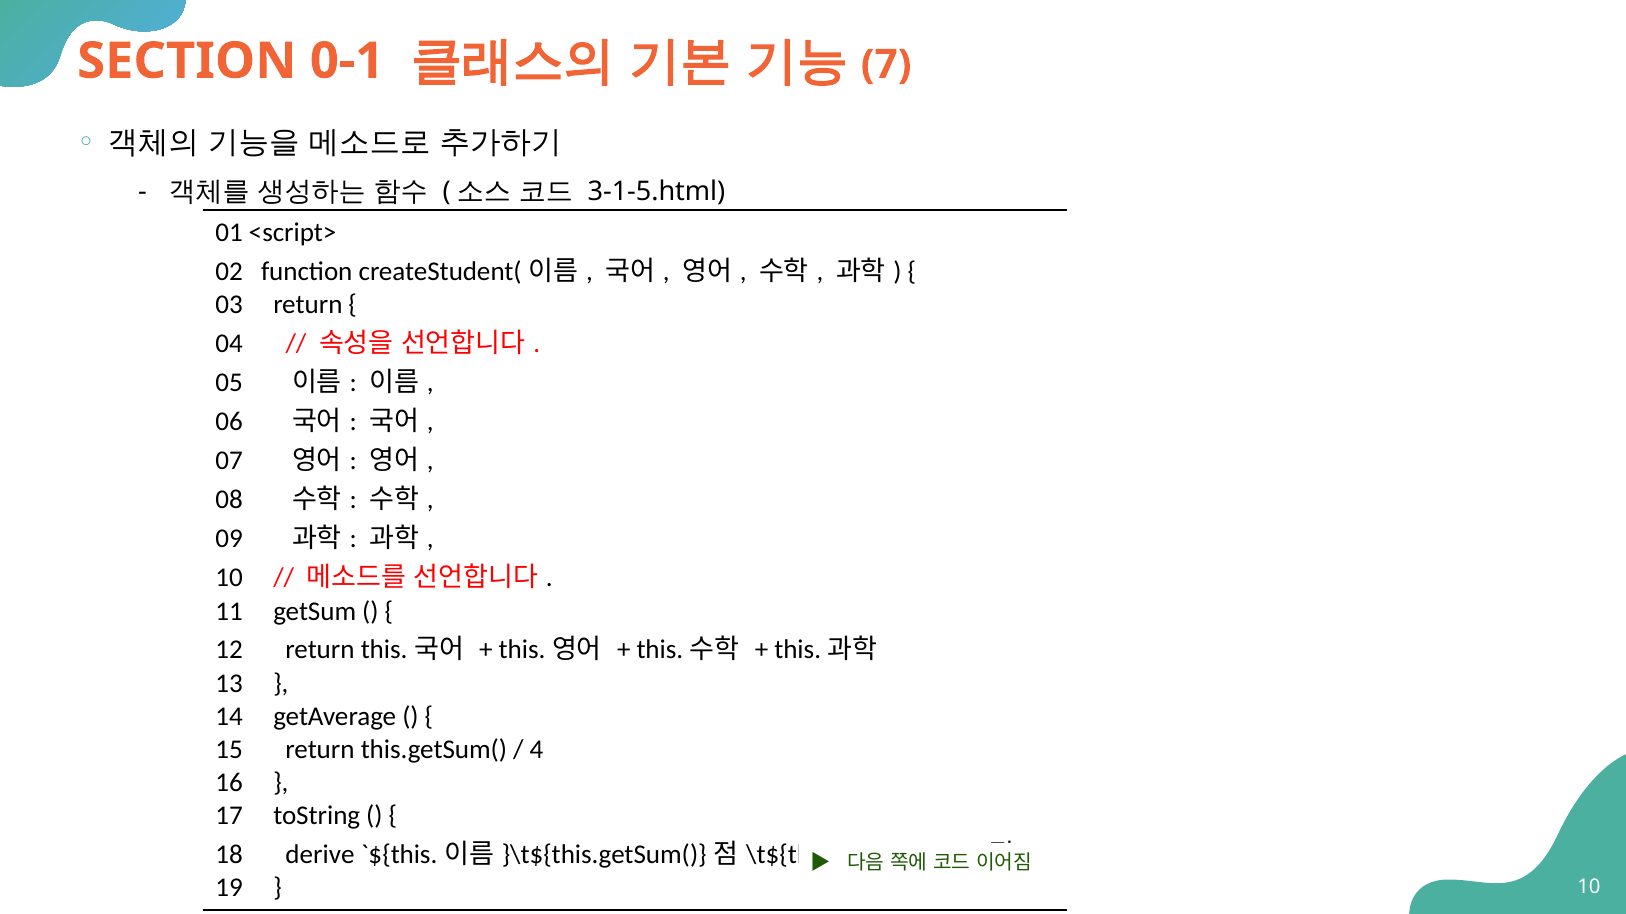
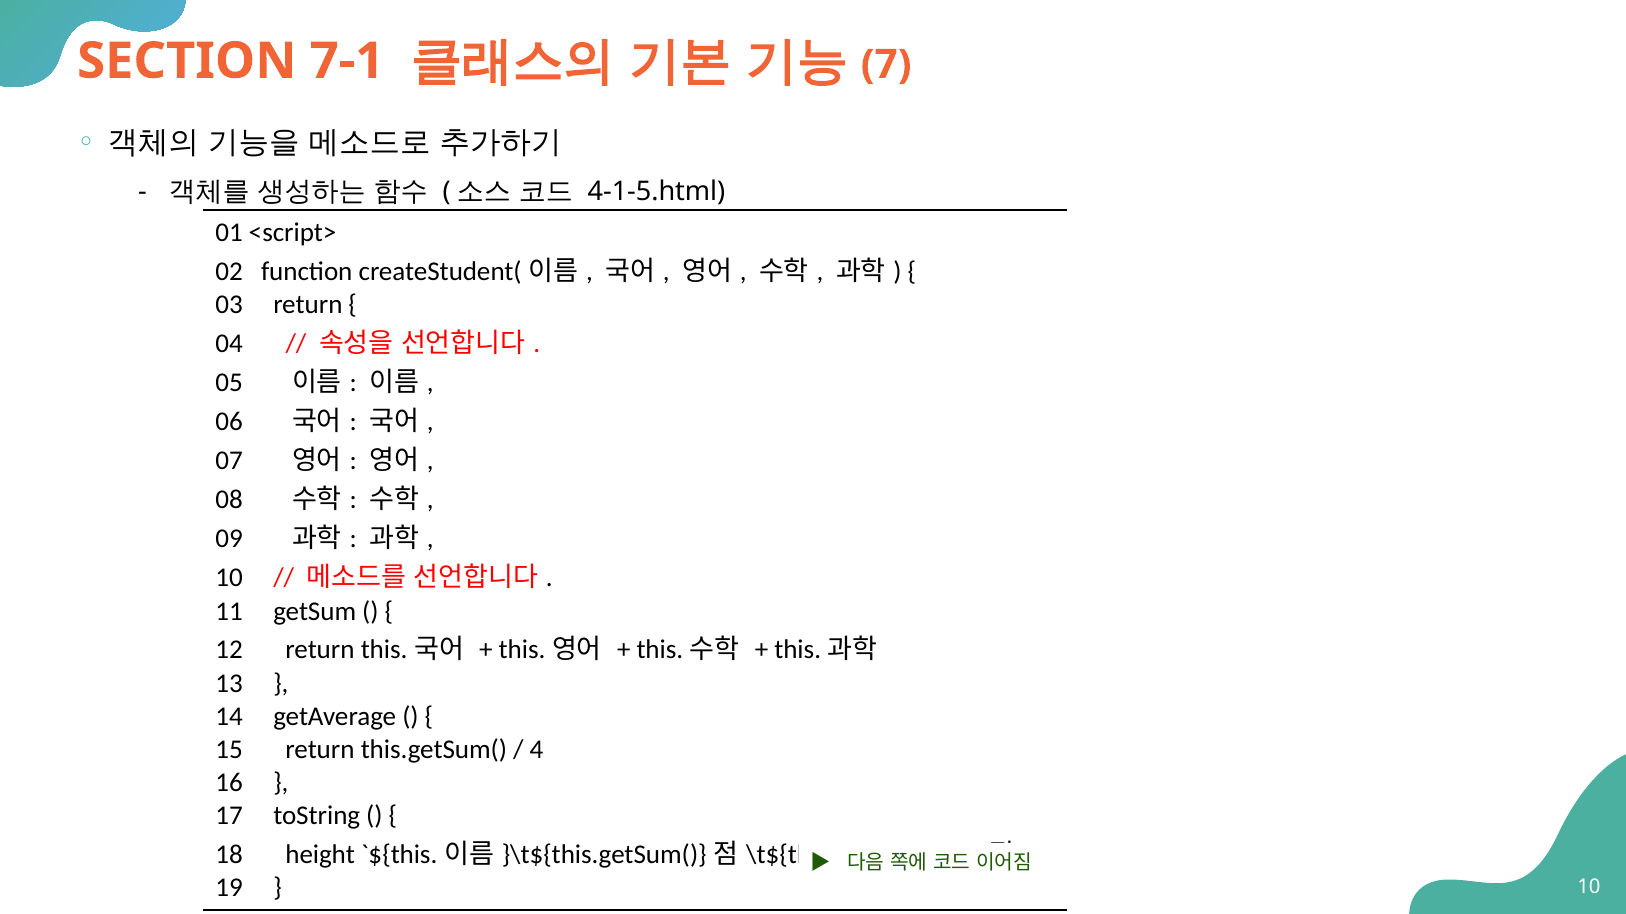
0-1: 0-1 -> 7-1
3-1-5.html: 3-1-5.html -> 4-1-5.html
derive: derive -> height
